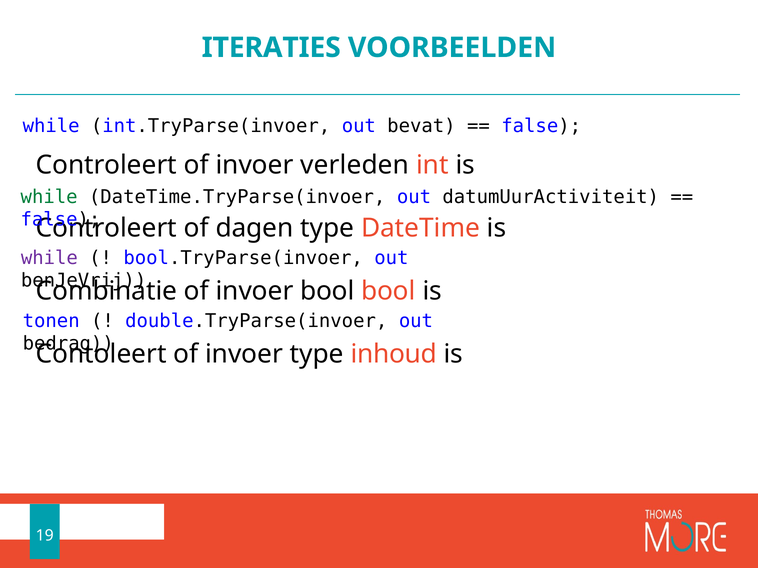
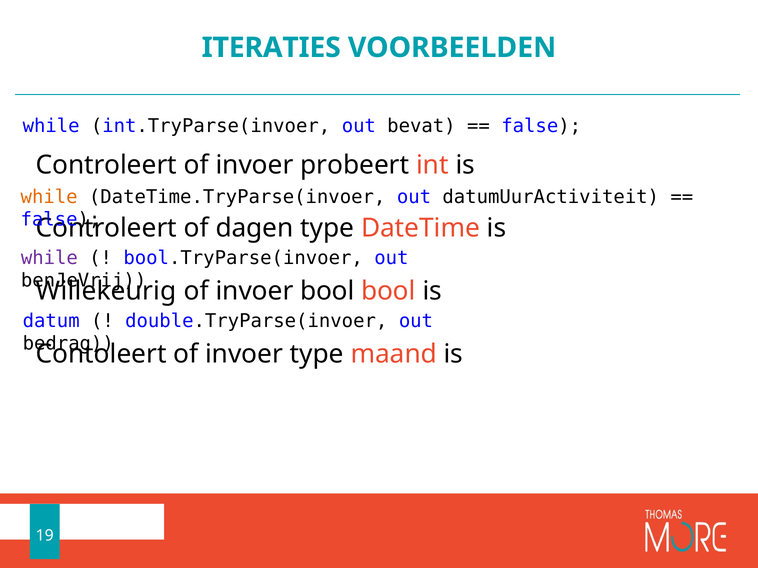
verleden: verleden -> probeert
while at (49, 197) colour: green -> orange
Combinatie: Combinatie -> Willekeurig
tonen: tonen -> datum
inhoud: inhoud -> maand
